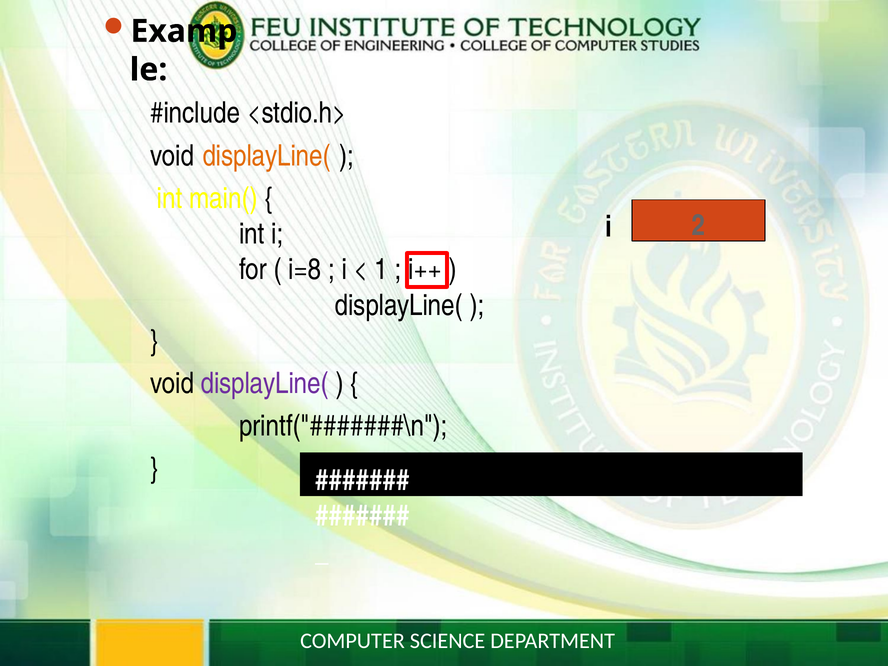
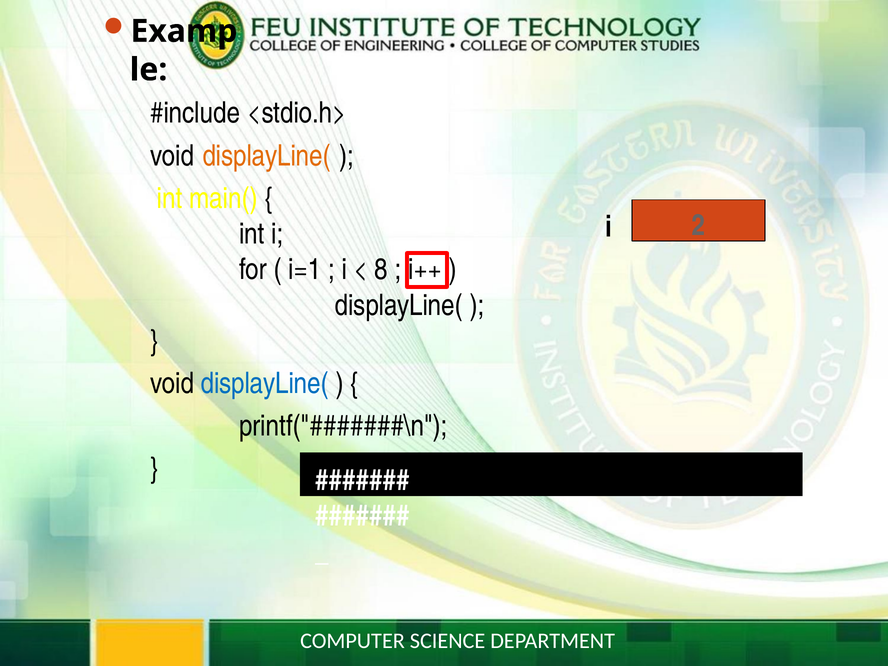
i=8: i=8 -> i=1
1: 1 -> 8
displayLine( at (265, 384) colour: purple -> blue
